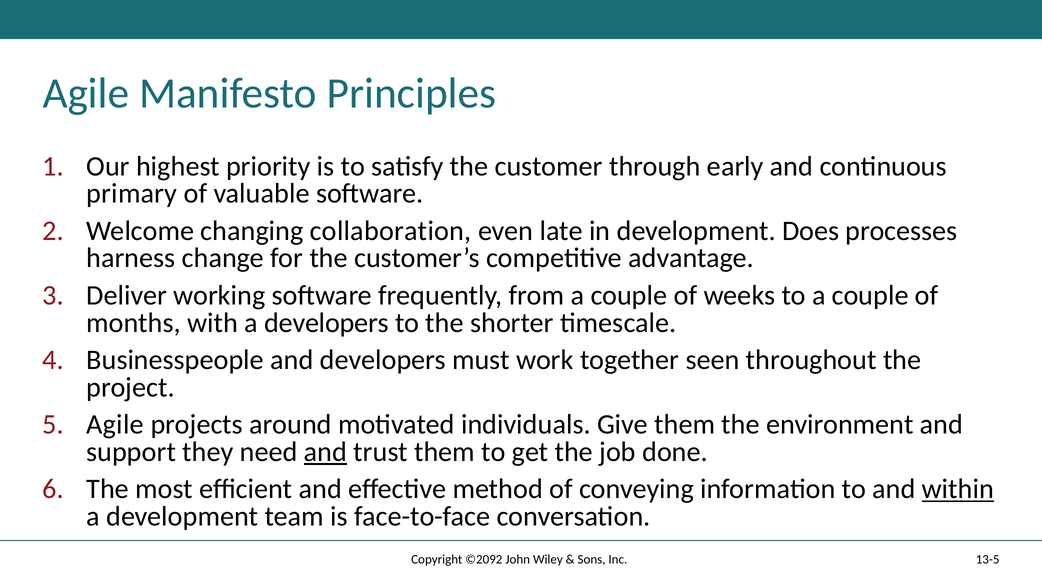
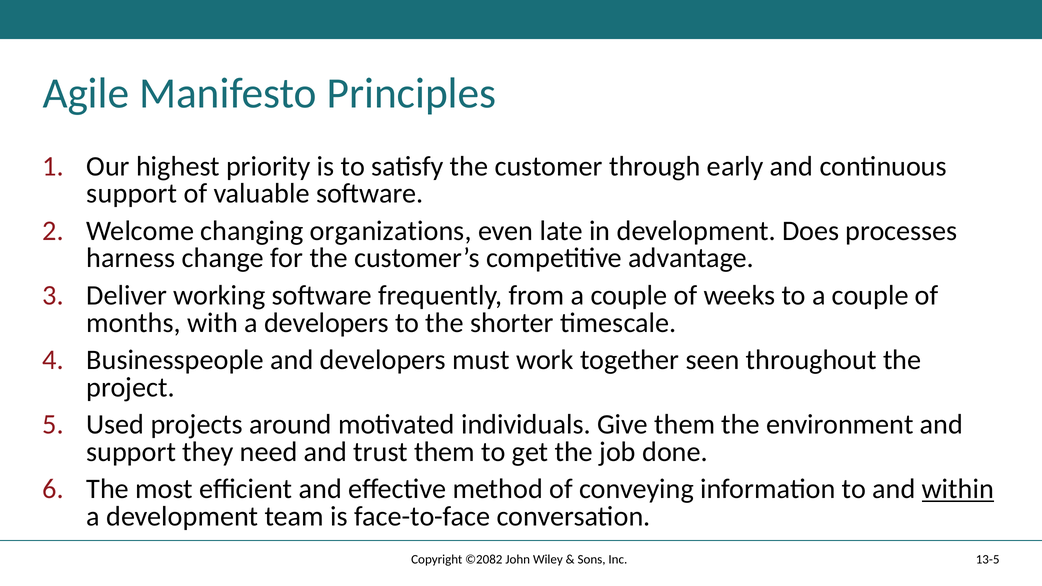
primary at (132, 194): primary -> support
collaboration: collaboration -> organizations
Agile at (115, 425): Agile -> Used
and at (325, 452) underline: present -> none
©2092: ©2092 -> ©2082
